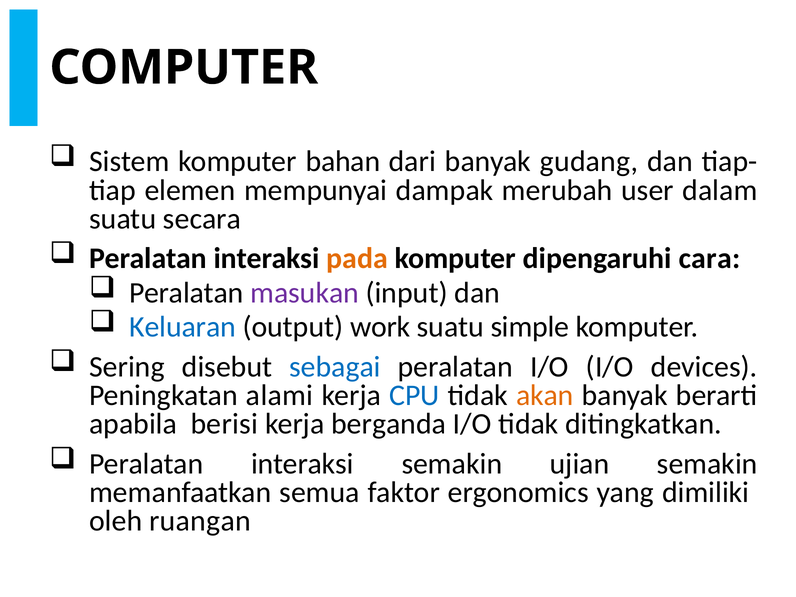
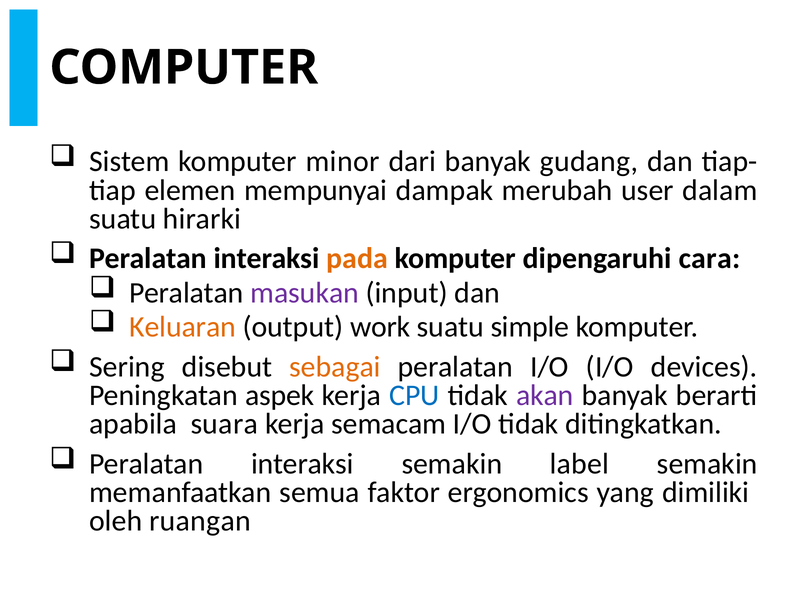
bahan: bahan -> minor
secara: secara -> hirarki
Keluaran colour: blue -> orange
sebagai colour: blue -> orange
alami: alami -> aspek
akan colour: orange -> purple
berisi: berisi -> suara
berganda: berganda -> semacam
ujian: ujian -> label
